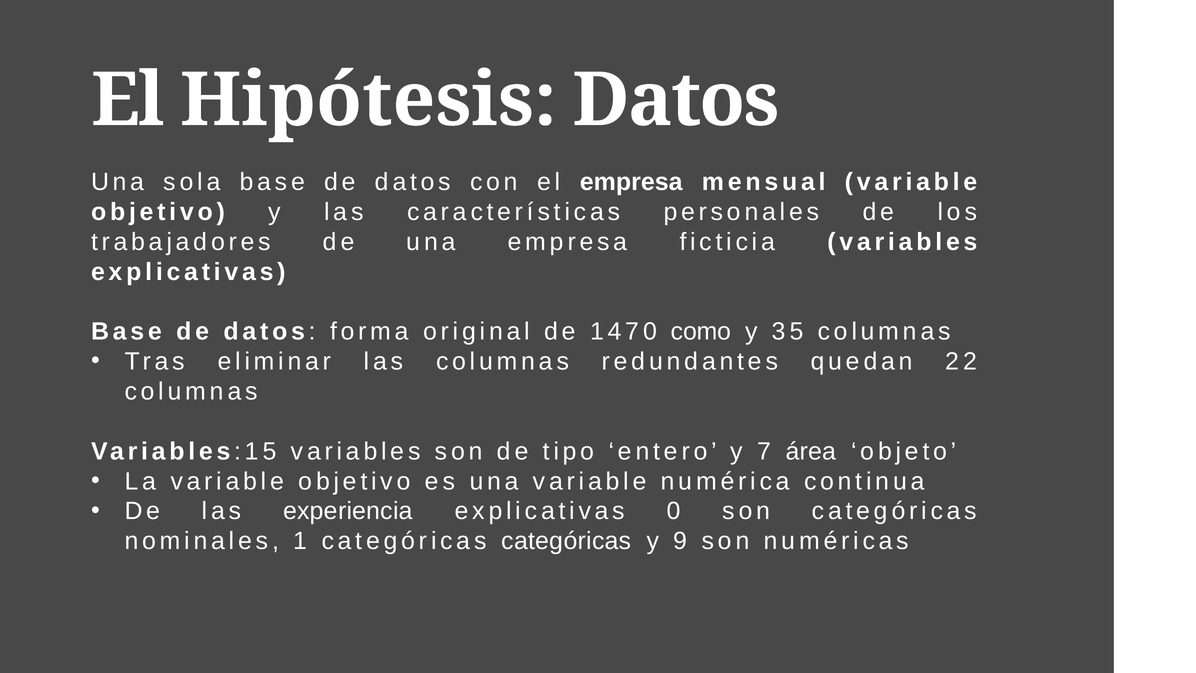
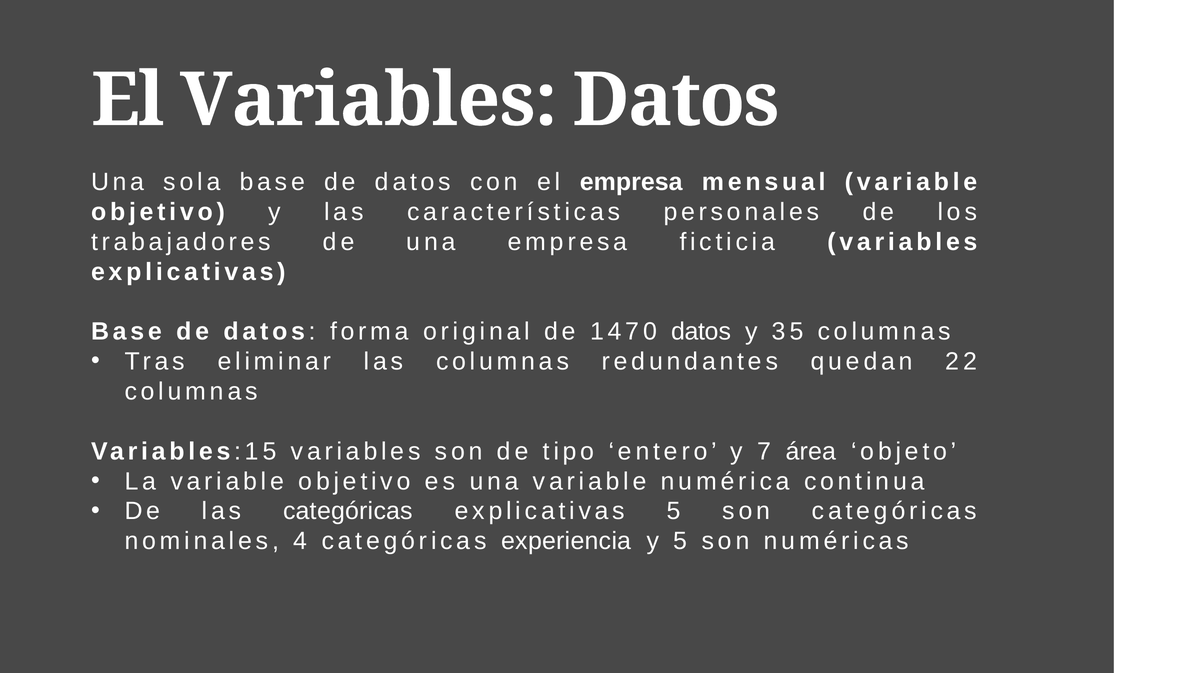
El Hipótesis: Hipótesis -> Variables
1470 como: como -> datos
las experiencia: experiencia -> categóricas
explicativas 0: 0 -> 5
1: 1 -> 4
categóricas categóricas: categóricas -> experiencia
y 9: 9 -> 5
